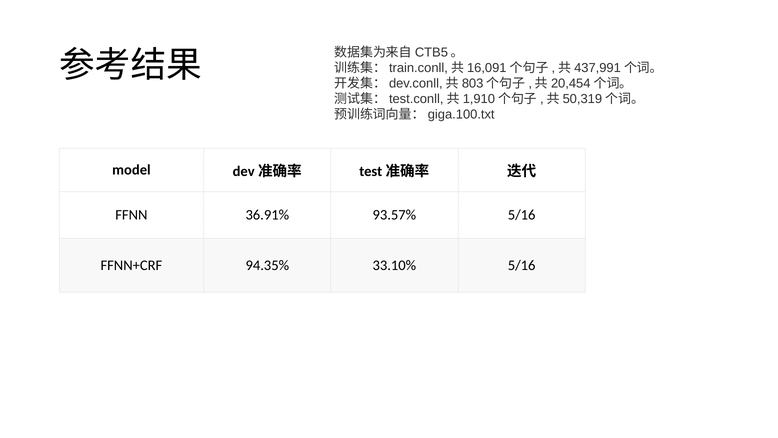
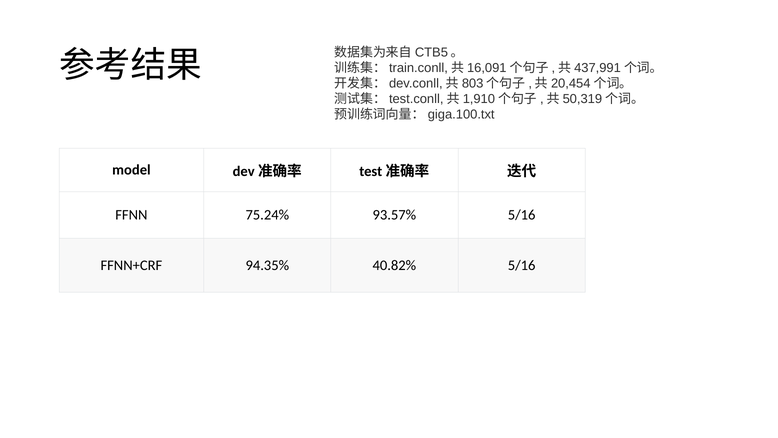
36.91%: 36.91% -> 75.24%
33.10%: 33.10% -> 40.82%
